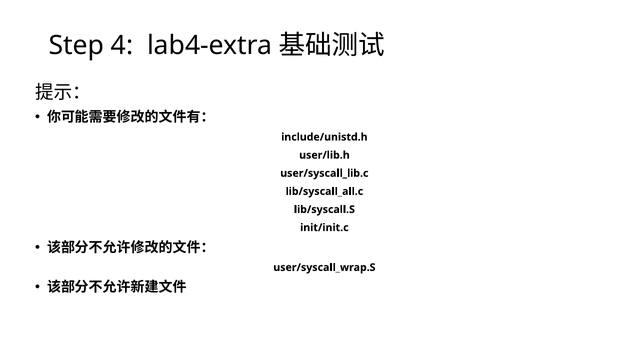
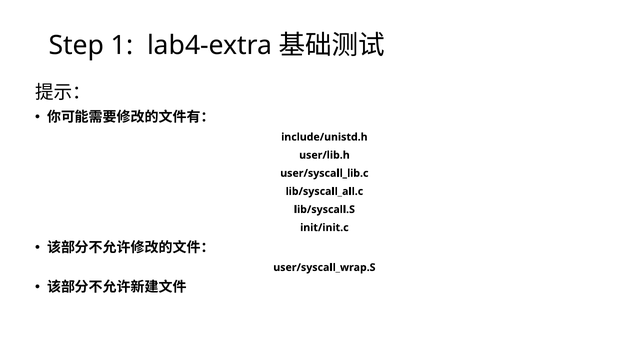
4: 4 -> 1
